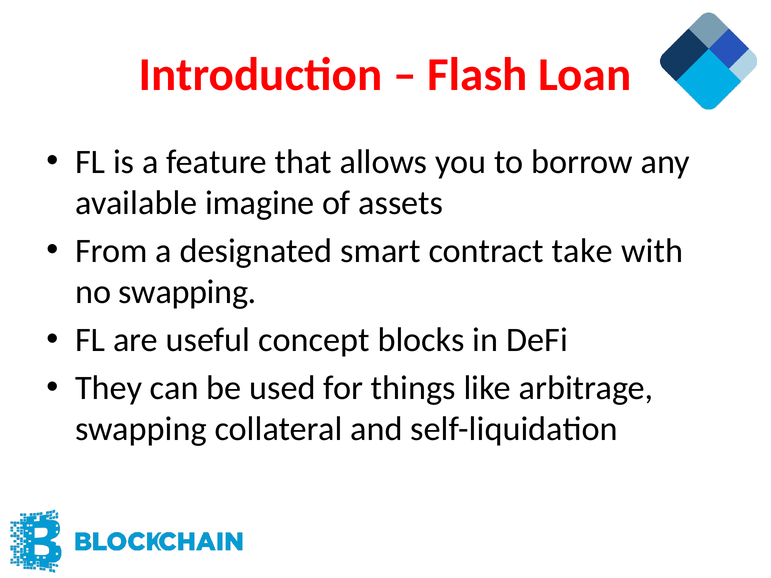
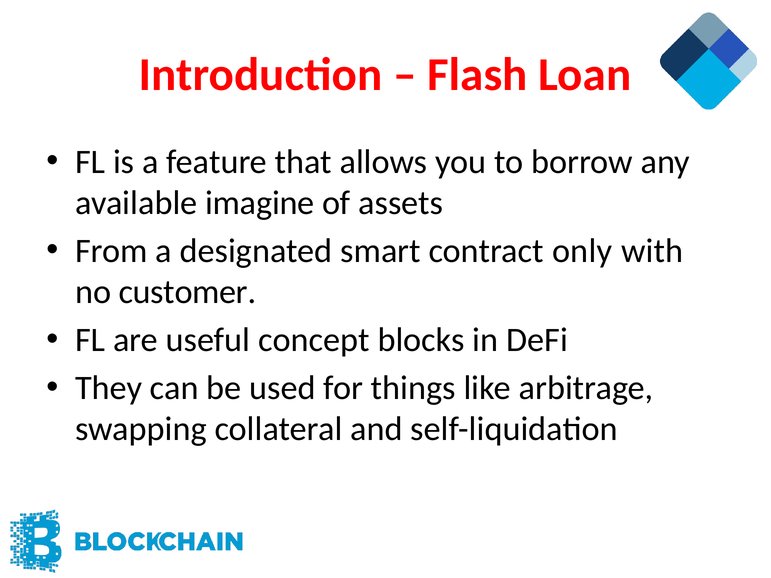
take: take -> only
no swapping: swapping -> customer
